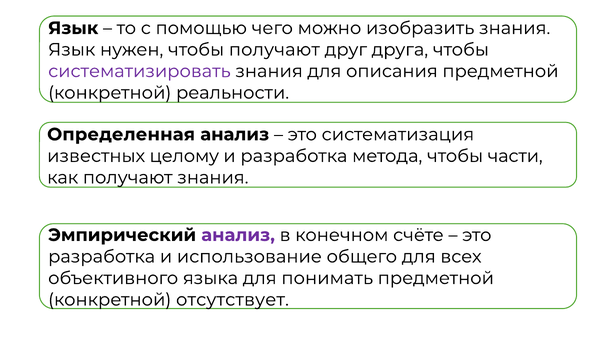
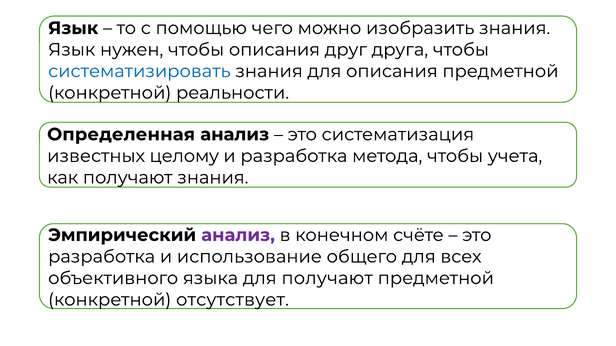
чтобы получают: получают -> описания
систематизировать colour: purple -> blue
части: части -> учета
для понимать: понимать -> получают
